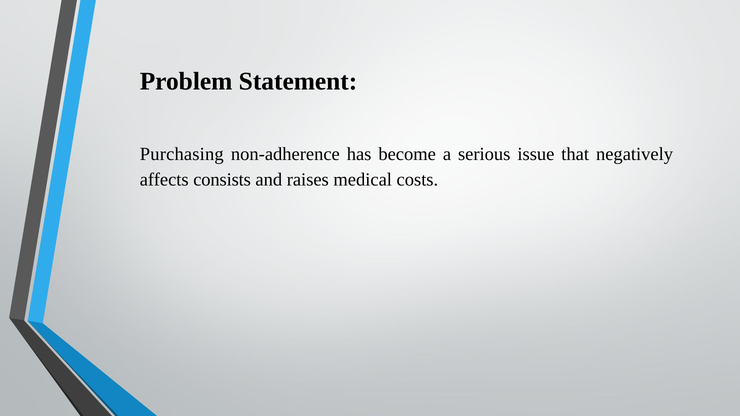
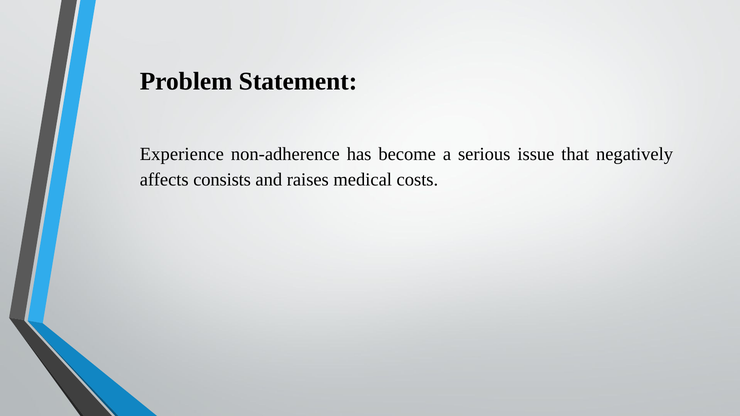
Purchasing: Purchasing -> Experience
